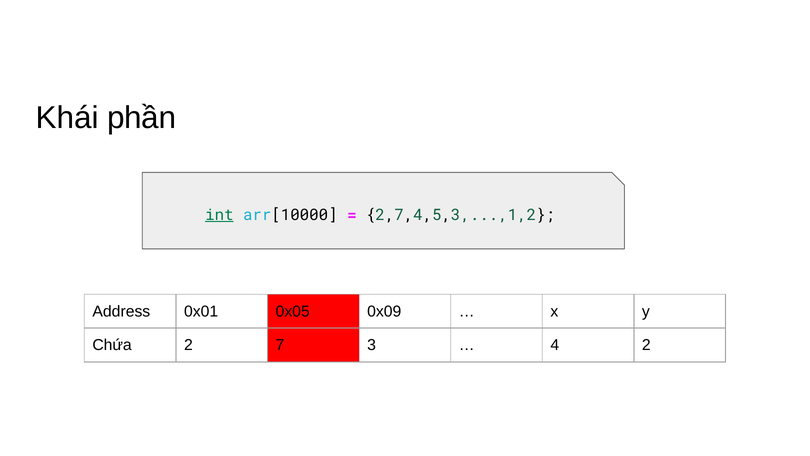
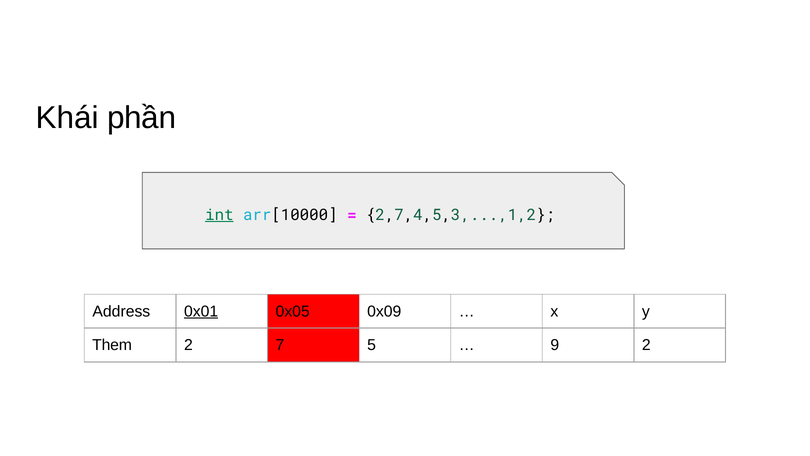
0x01 underline: none -> present
Chứa: Chứa -> Them
3: 3 -> 5
4: 4 -> 9
